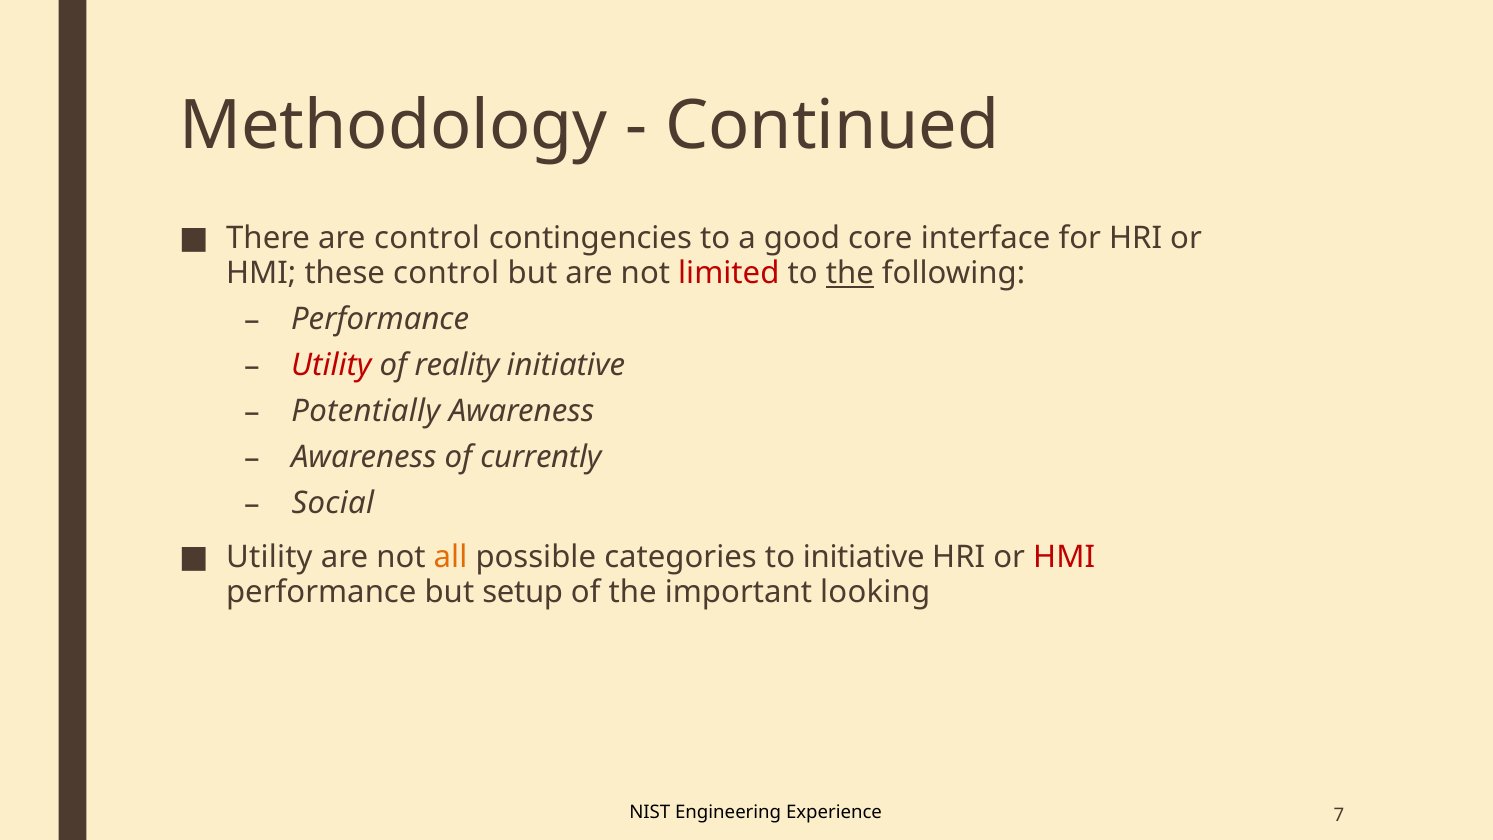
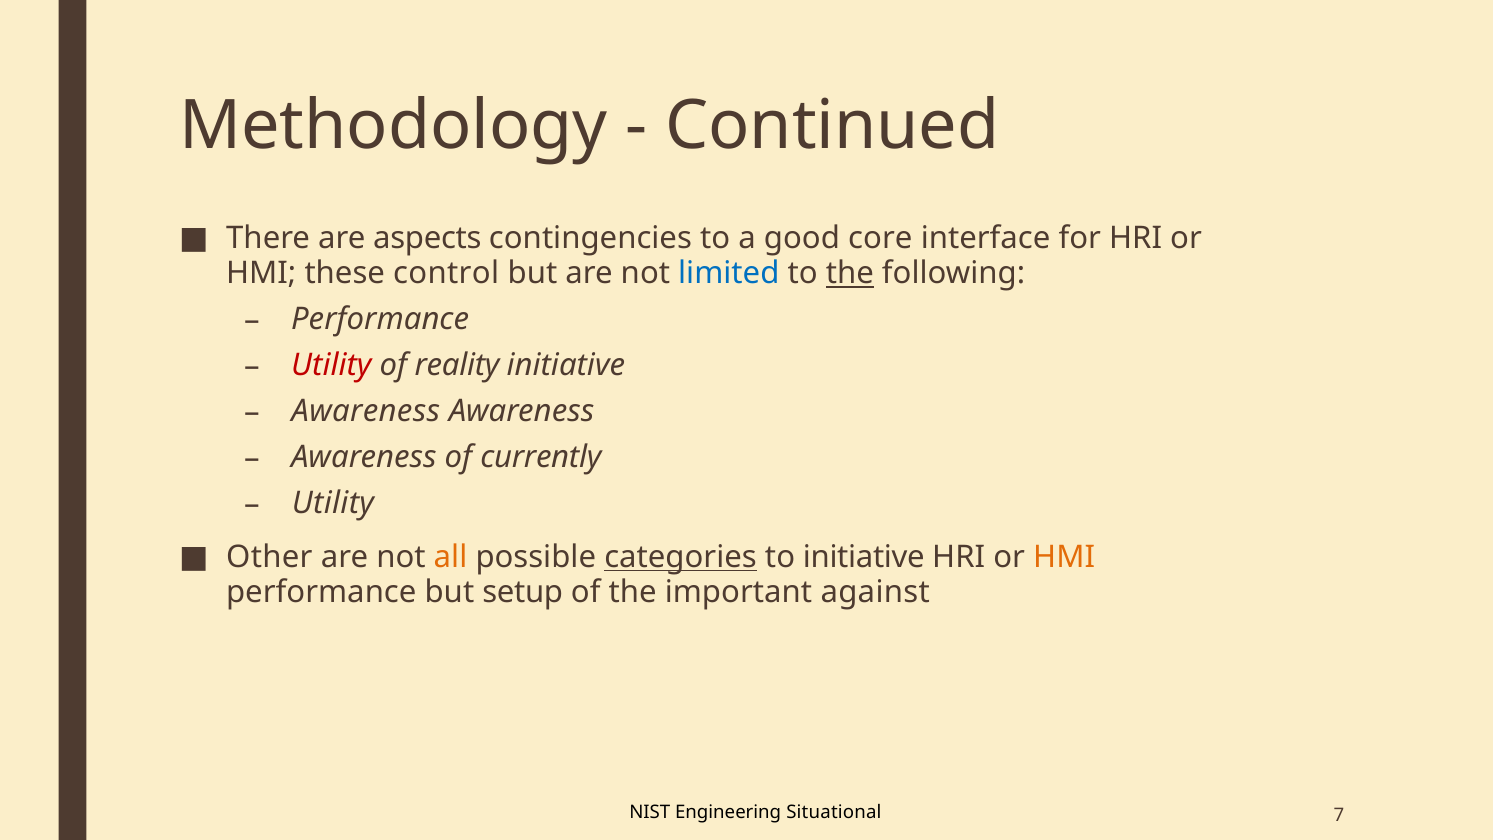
are control: control -> aspects
limited colour: red -> blue
Potentially at (366, 411): Potentially -> Awareness
Social at (333, 503): Social -> Utility
Utility at (269, 557): Utility -> Other
categories underline: none -> present
HMI at (1064, 557) colour: red -> orange
looking: looking -> against
Experience: Experience -> Situational
